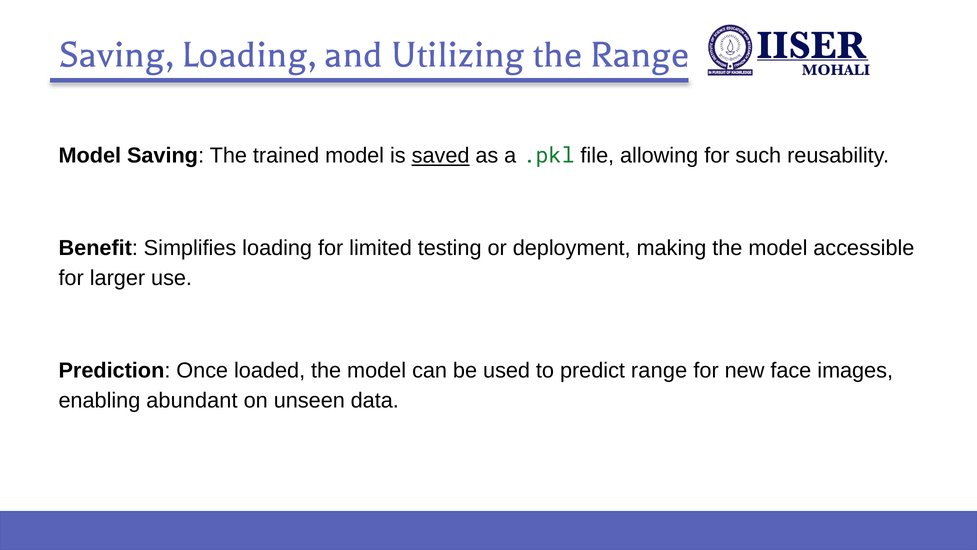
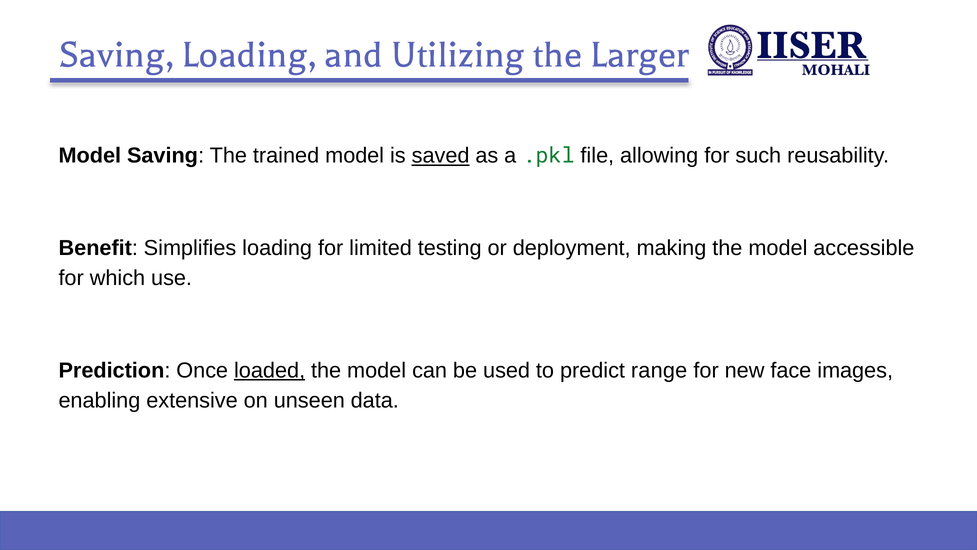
the Range: Range -> Larger
larger: larger -> which
loaded underline: none -> present
abundant: abundant -> extensive
